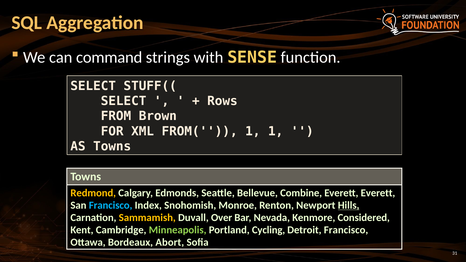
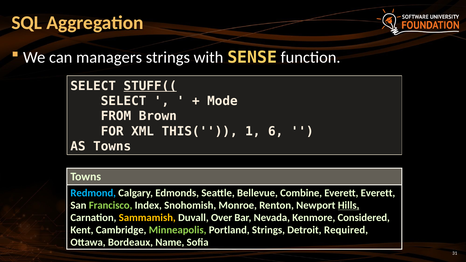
command: command -> managers
STUFF(( underline: none -> present
Rows: Rows -> Mode
FROM(: FROM( -> THIS(
1 1: 1 -> 6
Redmond colour: yellow -> light blue
Francisco at (111, 205) colour: light blue -> light green
Portland Cycling: Cycling -> Strings
Detroit Francisco: Francisco -> Required
Abort: Abort -> Name
